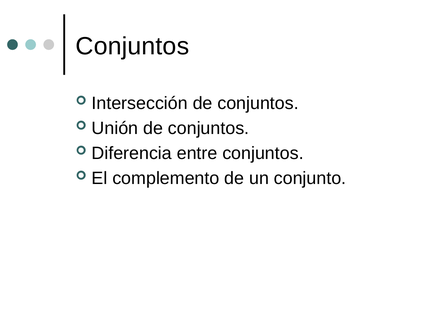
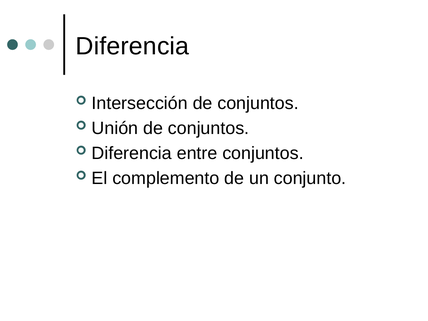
Conjuntos at (132, 46): Conjuntos -> Diferencia
